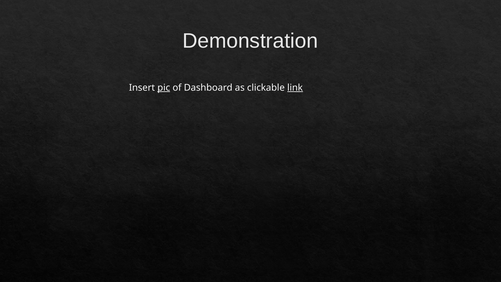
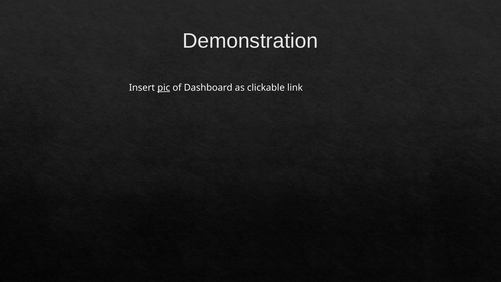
link underline: present -> none
